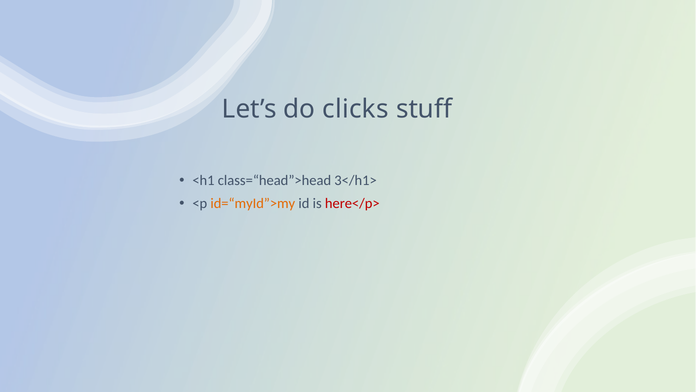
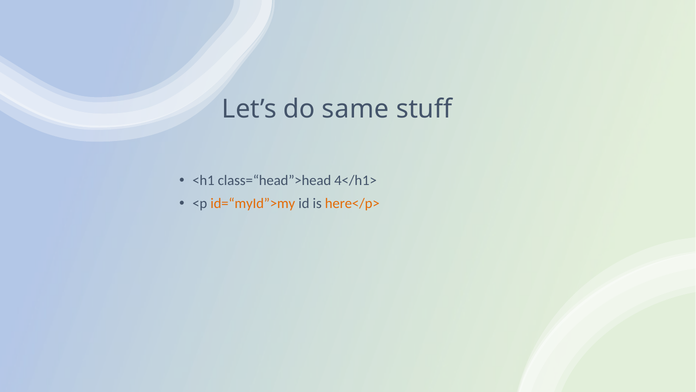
clicks: clicks -> same
3</h1>: 3</h1> -> 4</h1>
here</p> colour: red -> orange
